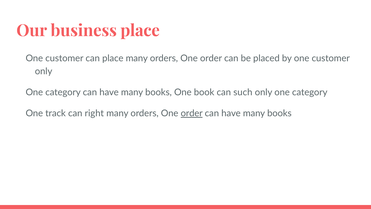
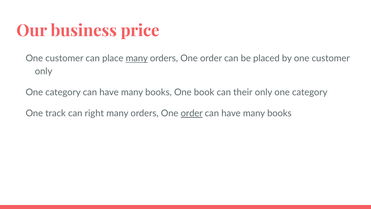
business place: place -> price
many at (137, 58) underline: none -> present
such: such -> their
